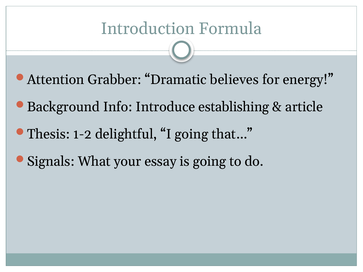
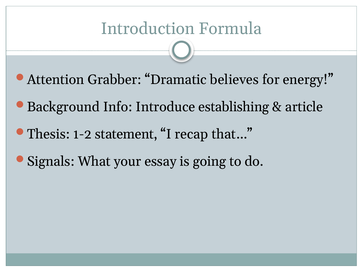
delightful: delightful -> statement
I going: going -> recap
